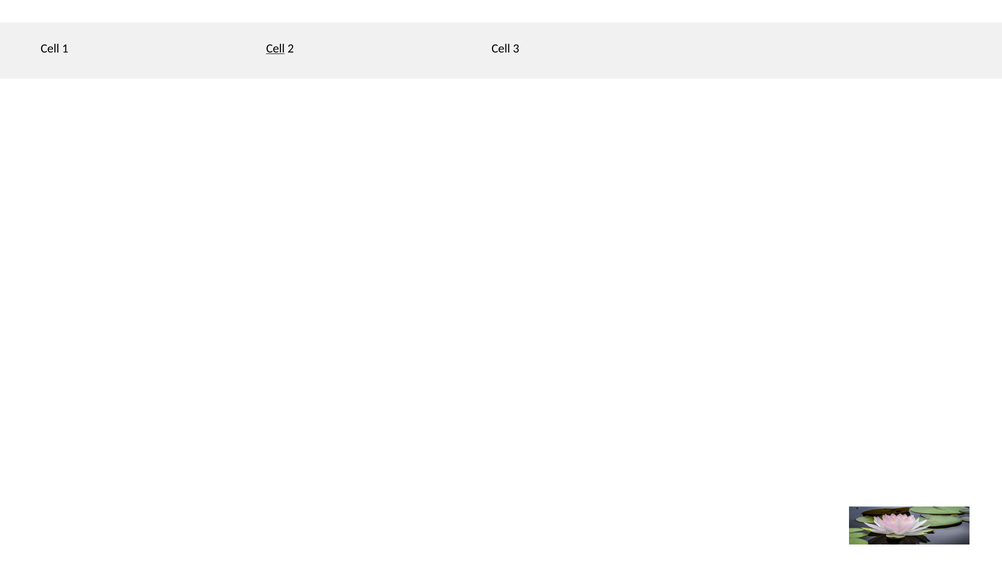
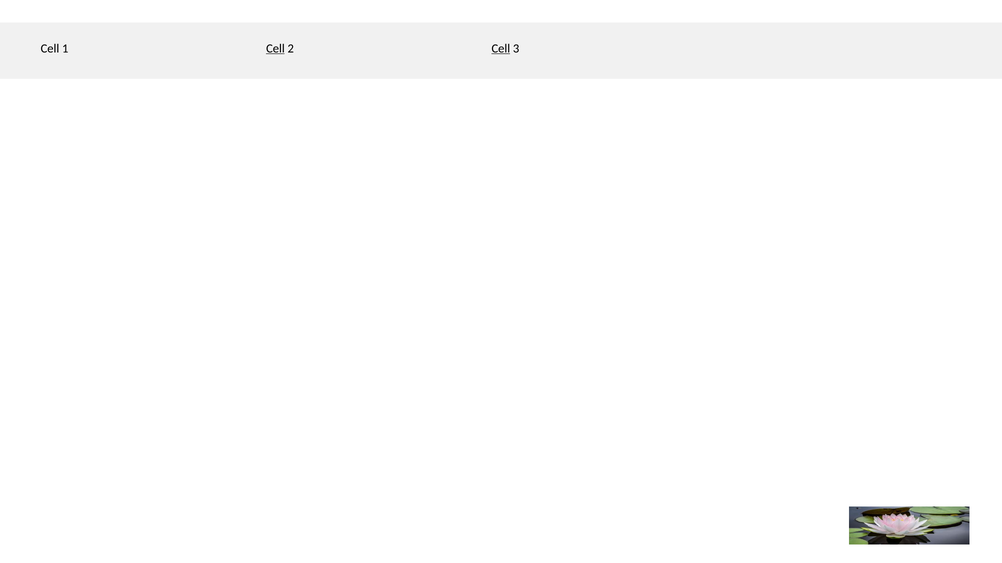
Cell at (501, 48) underline: none -> present
